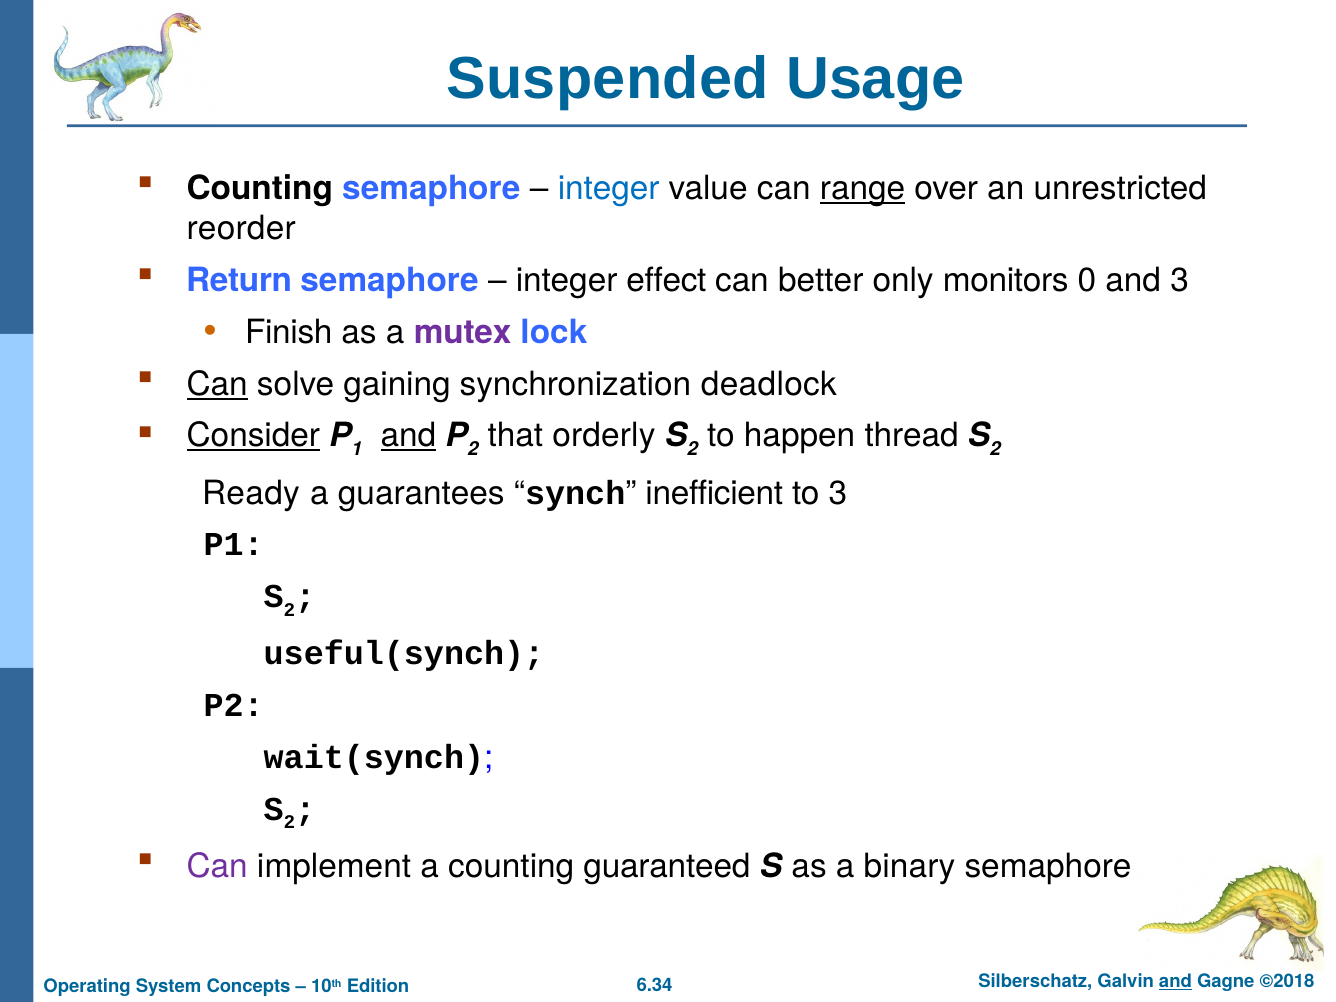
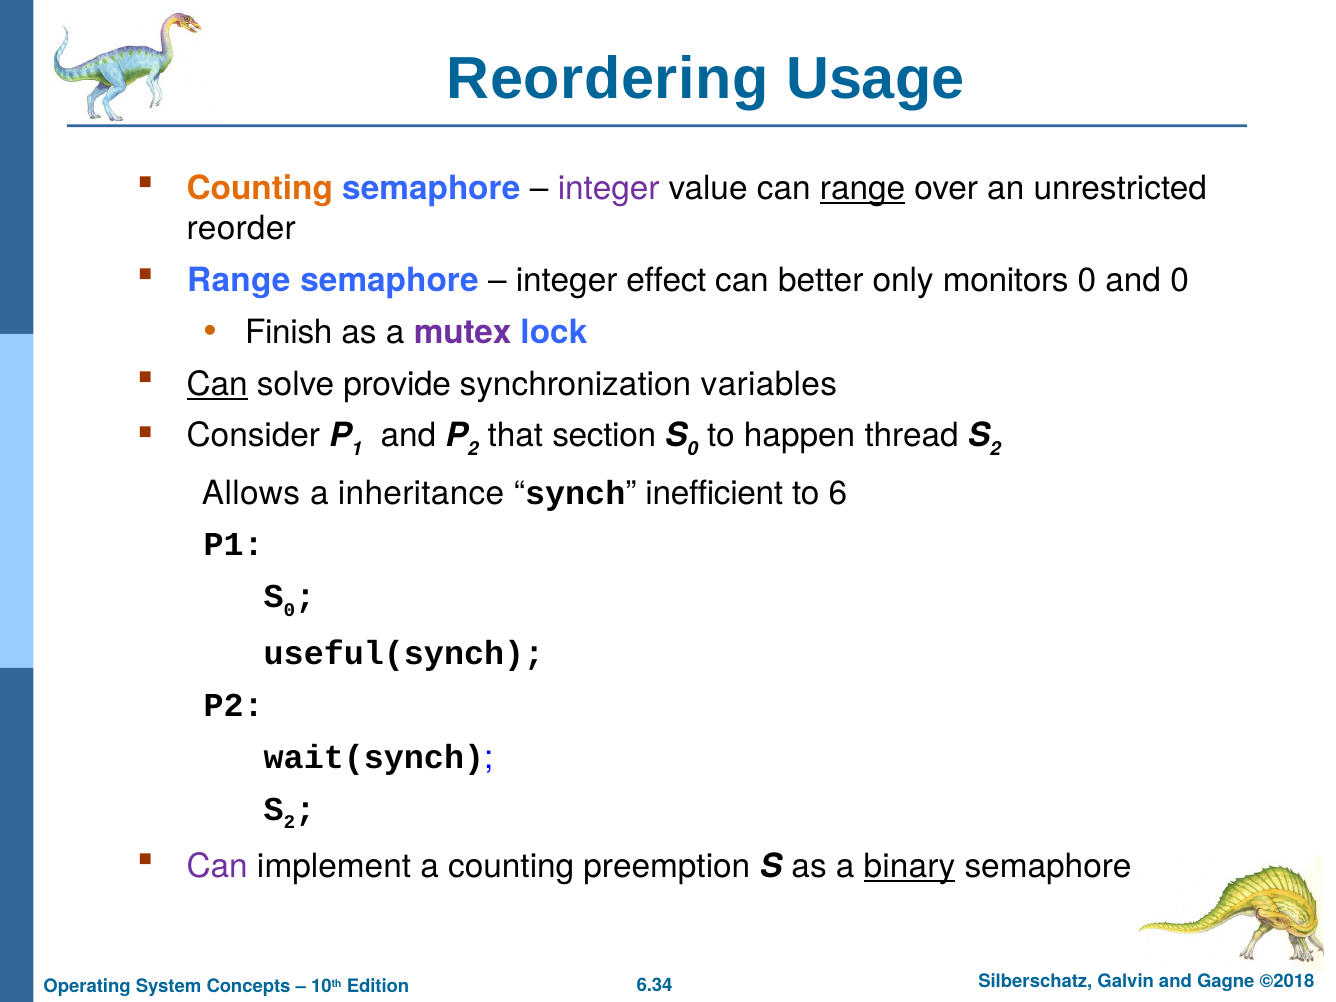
Suspended: Suspended -> Reordering
Counting at (260, 189) colour: black -> orange
integer at (609, 189) colour: blue -> purple
Return at (239, 281): Return -> Range
and 3: 3 -> 0
gaining: gaining -> provide
deadlock: deadlock -> variables
Consider underline: present -> none
and at (408, 436) underline: present -> none
orderly: orderly -> section
2 at (693, 449): 2 -> 0
Ready: Ready -> Allows
guarantees: guarantees -> inheritance
to 3: 3 -> 6
2 at (290, 610): 2 -> 0
guaranteed: guaranteed -> preemption
binary underline: none -> present
and at (1175, 982) underline: present -> none
